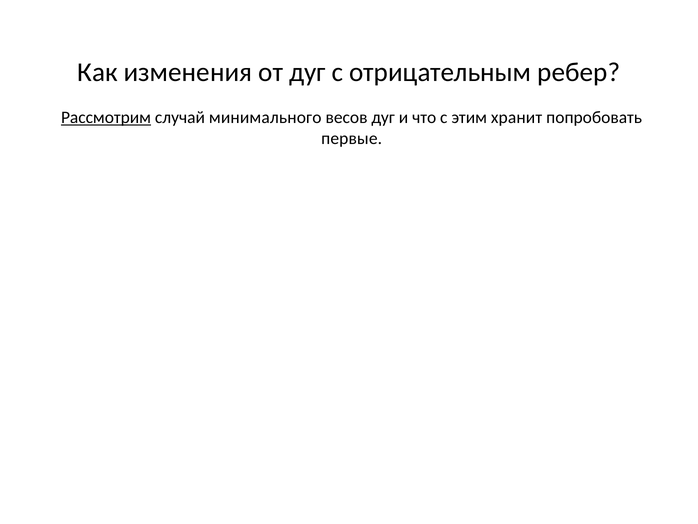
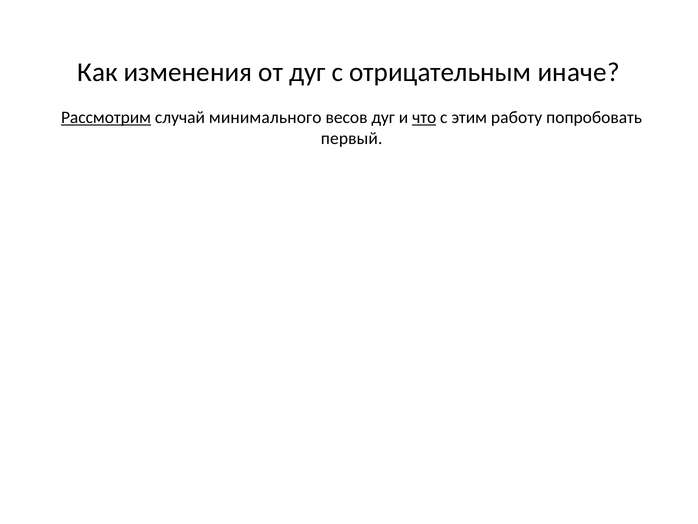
ребер: ребер -> иначе
что underline: none -> present
хранит: хранит -> работу
первые: первые -> первый
